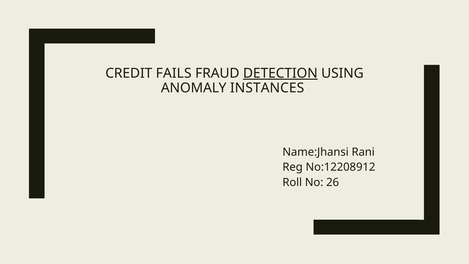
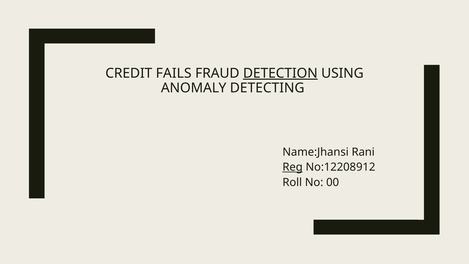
INSTANCES: INSTANCES -> DETECTING
Reg underline: none -> present
26: 26 -> 00
